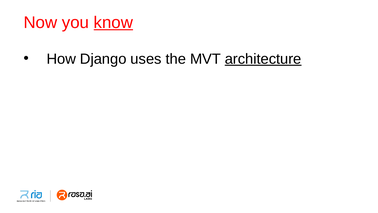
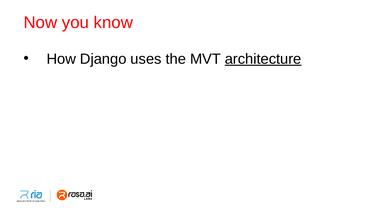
know underline: present -> none
